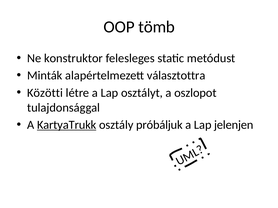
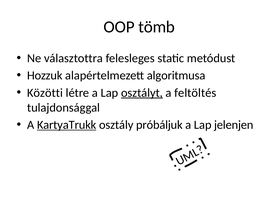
konstruktor: konstruktor -> választottra
Minták: Minták -> Hozzuk
választottra: választottra -> algoritmusa
osztályt underline: none -> present
oszlopot: oszlopot -> feltöltés
